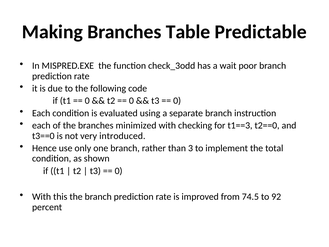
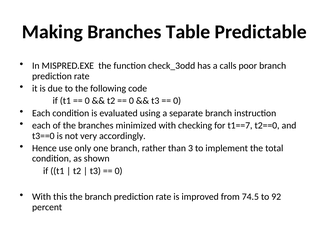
wait: wait -> calls
t1==3: t1==3 -> t1==7
introduced: introduced -> accordingly
